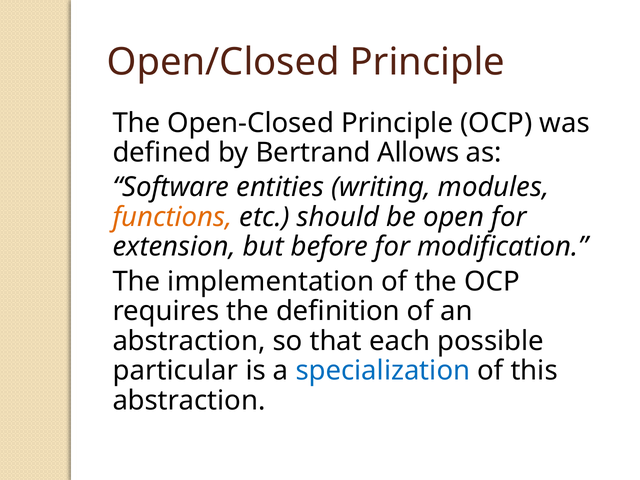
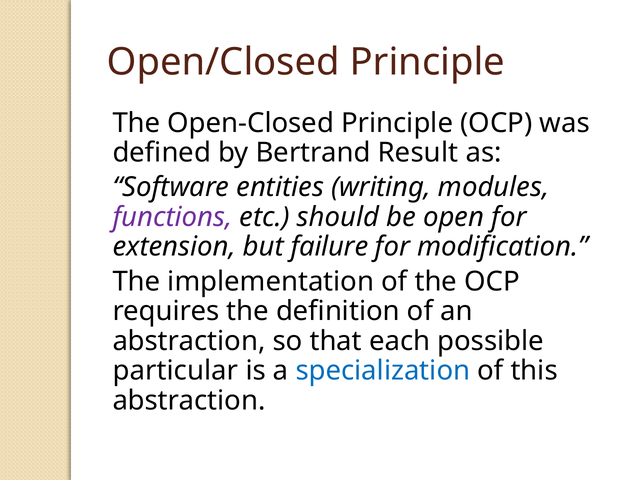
Allows: Allows -> Result
functions colour: orange -> purple
before: before -> failure
